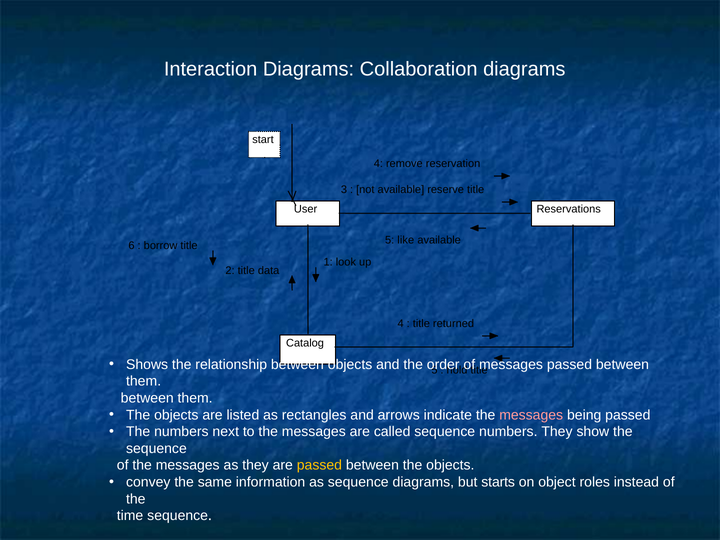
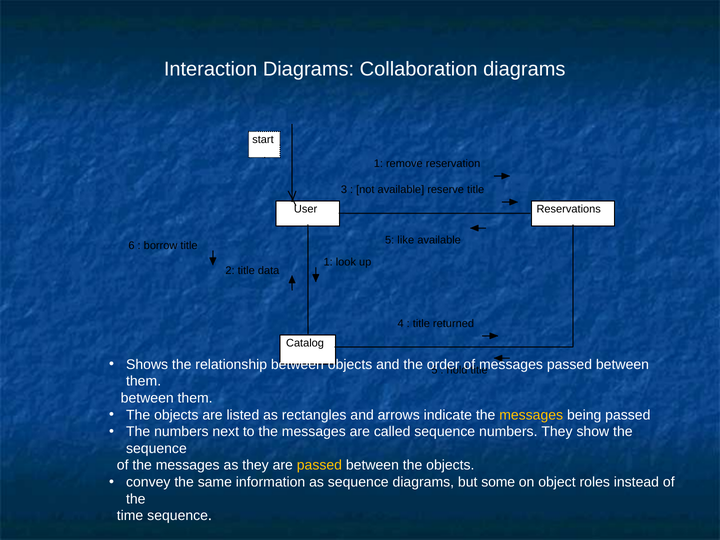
4 at (378, 164): 4 -> 1
messages at (531, 415) colour: pink -> yellow
starts: starts -> some
